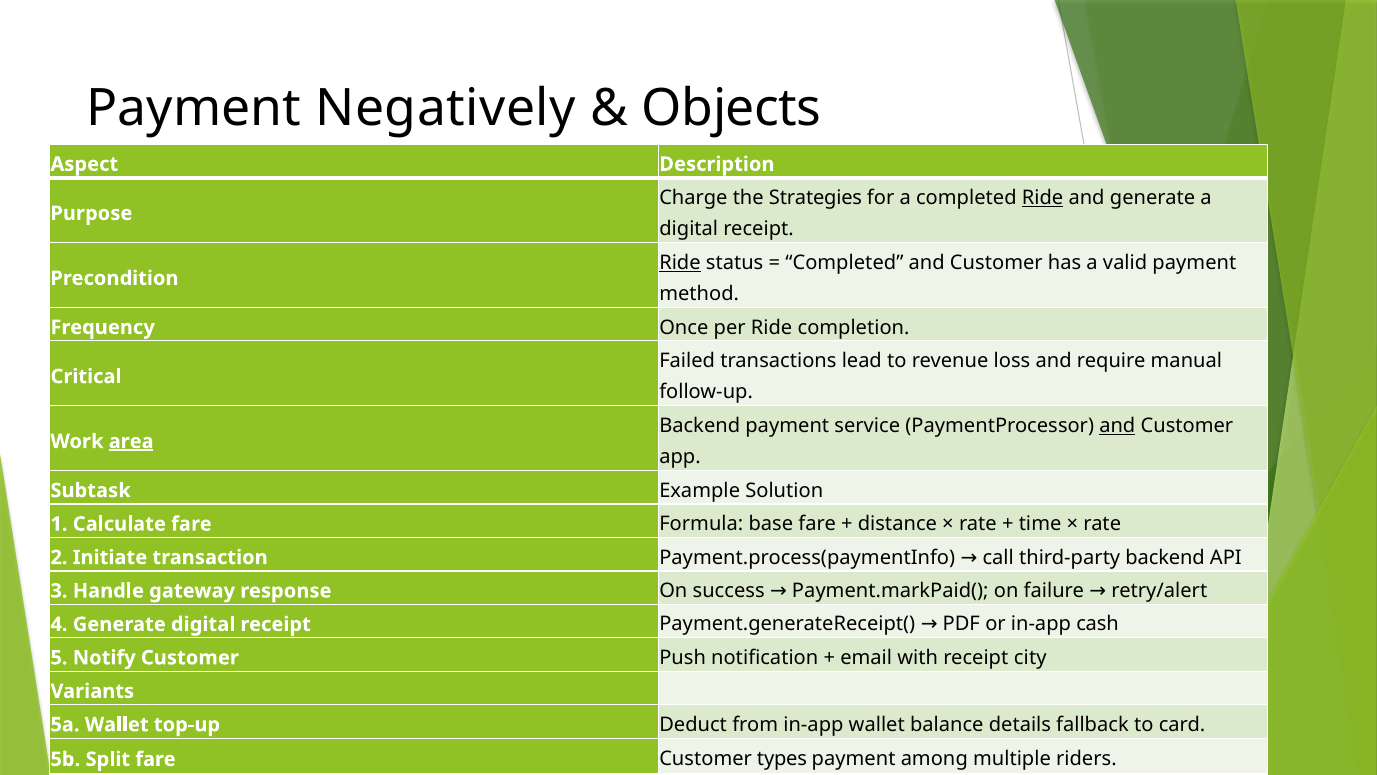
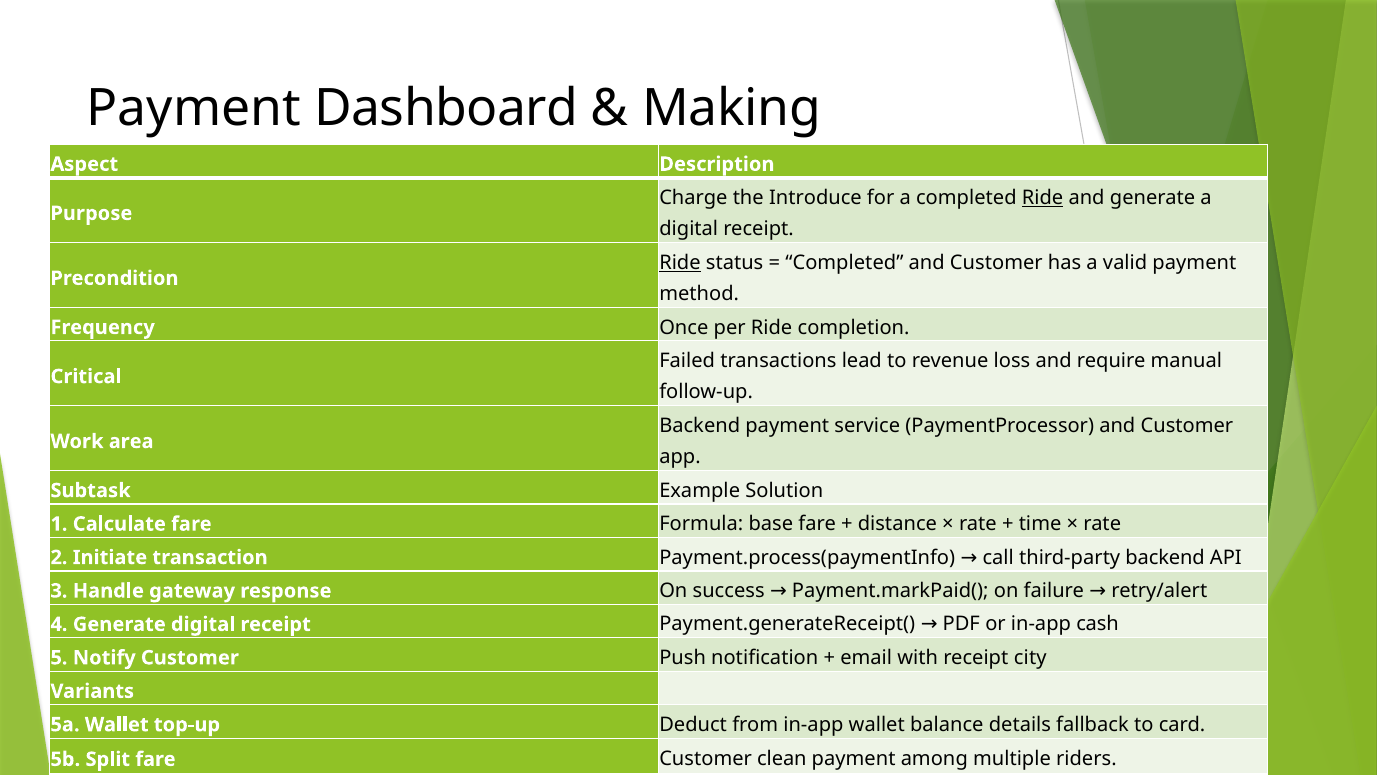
Negatively: Negatively -> Dashboard
Objects: Objects -> Making
Strategies: Strategies -> Introduce
and at (1117, 425) underline: present -> none
area underline: present -> none
types: types -> clean
